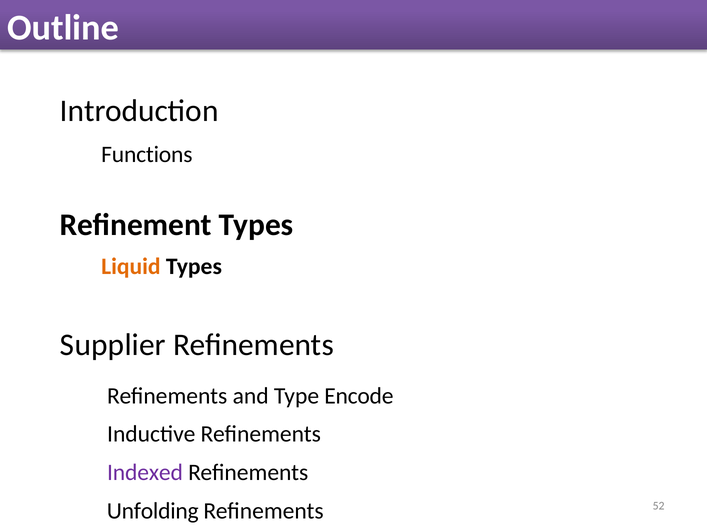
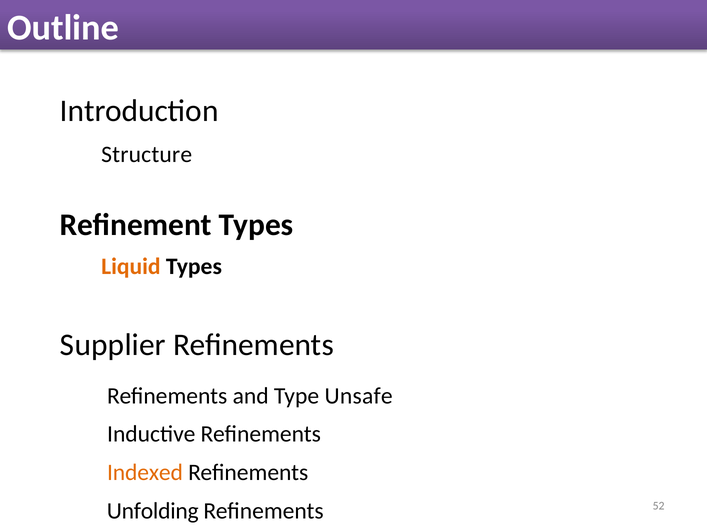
Functions: Functions -> Structure
Encode: Encode -> Unsafe
Indexed colour: purple -> orange
